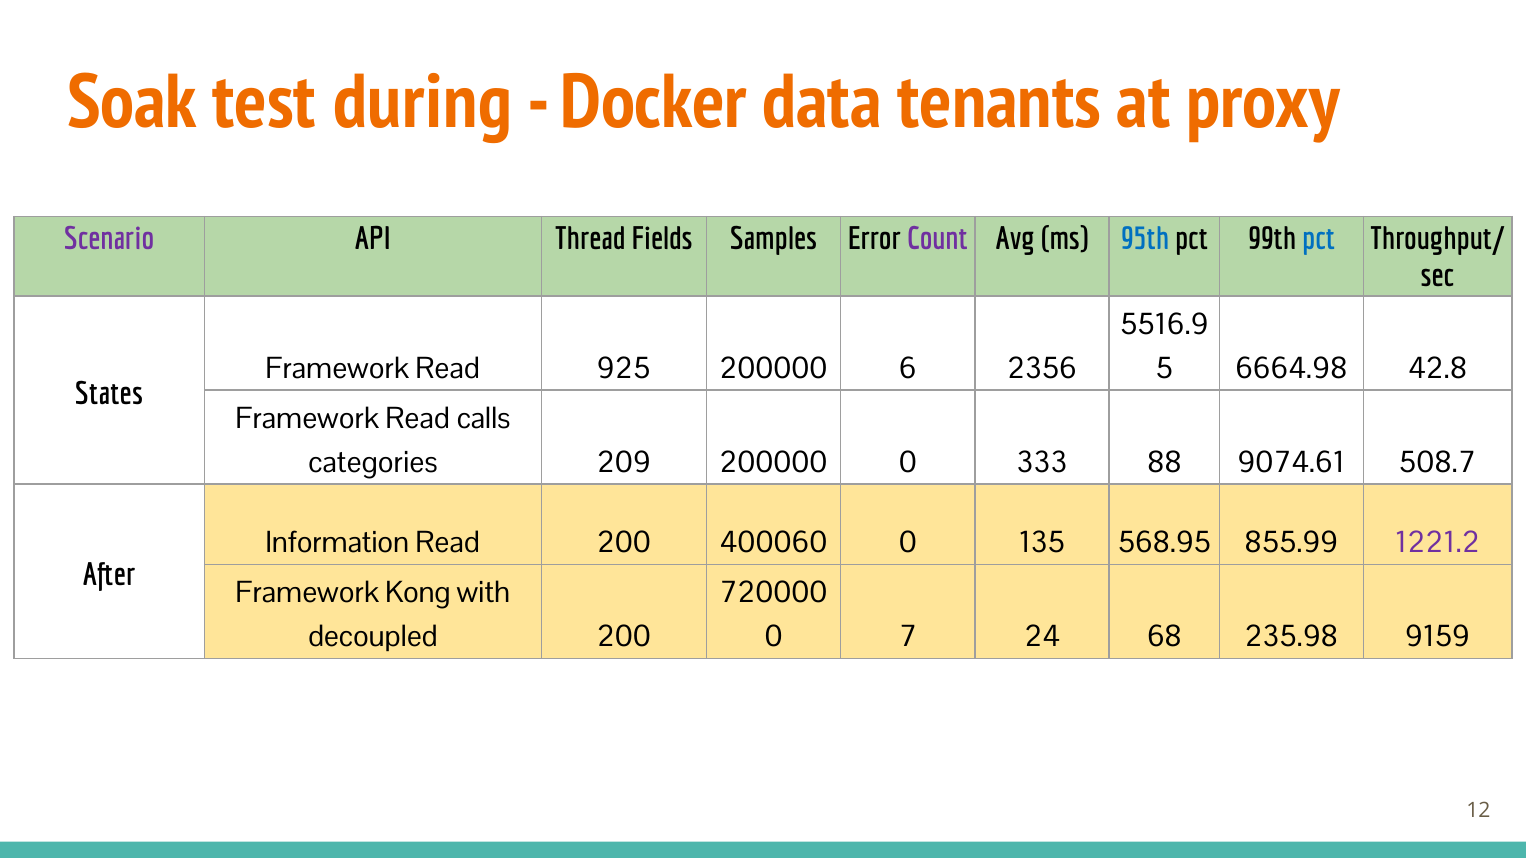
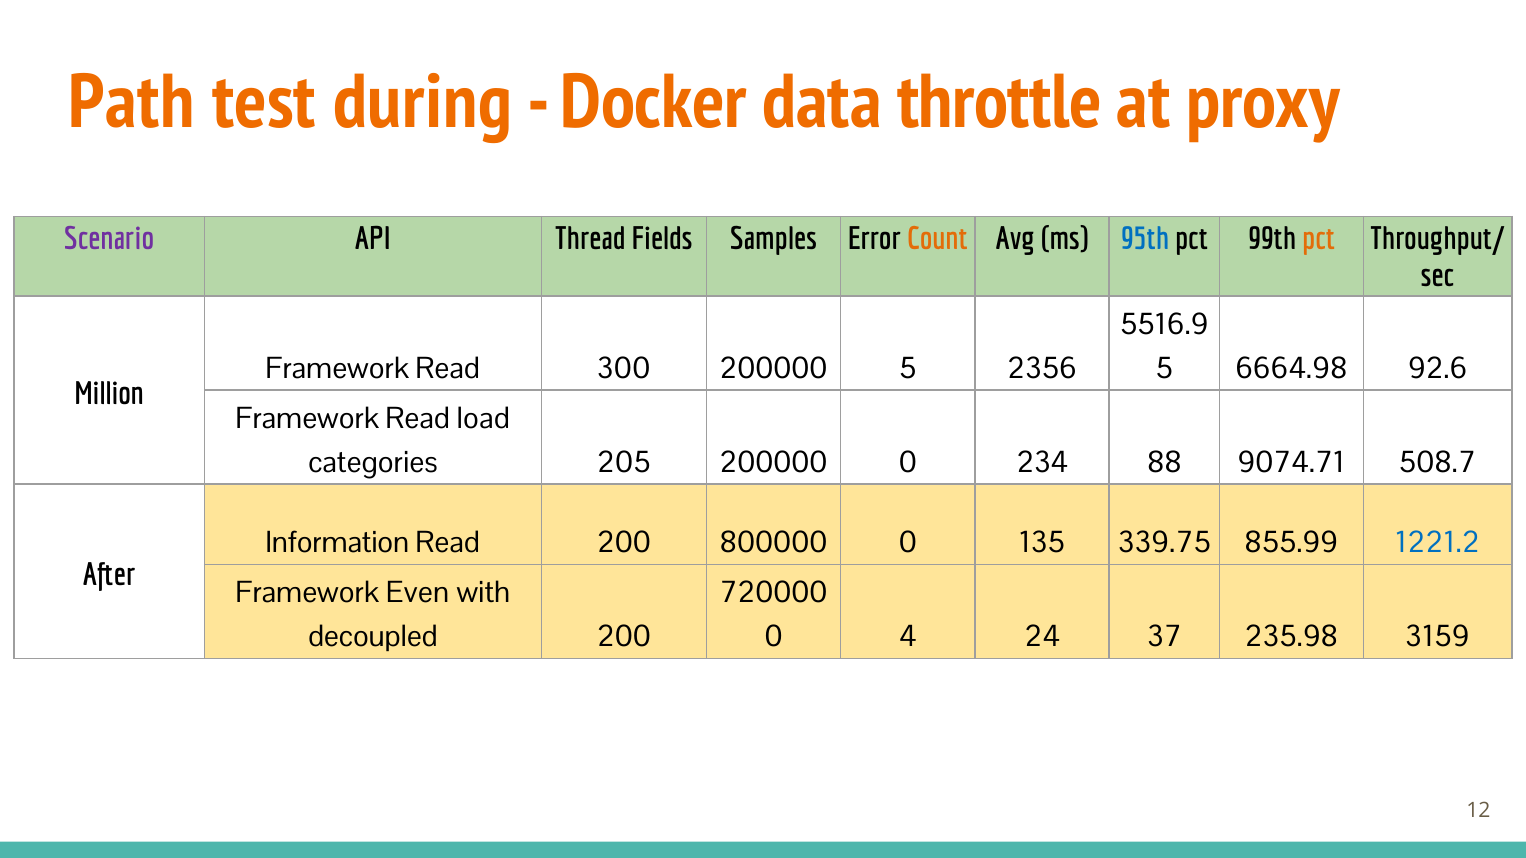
Soak: Soak -> Path
tenants: tenants -> throttle
Count colour: purple -> orange
pct at (1319, 240) colour: blue -> orange
925: 925 -> 300
200000 6: 6 -> 5
42.8: 42.8 -> 92.6
States: States -> Million
calls: calls -> load
209: 209 -> 205
333: 333 -> 234
9074.61: 9074.61 -> 9074.71
400060: 400060 -> 800000
568.95: 568.95 -> 339.75
1221.2 colour: purple -> blue
Kong: Kong -> Even
7: 7 -> 4
68: 68 -> 37
9159: 9159 -> 3159
